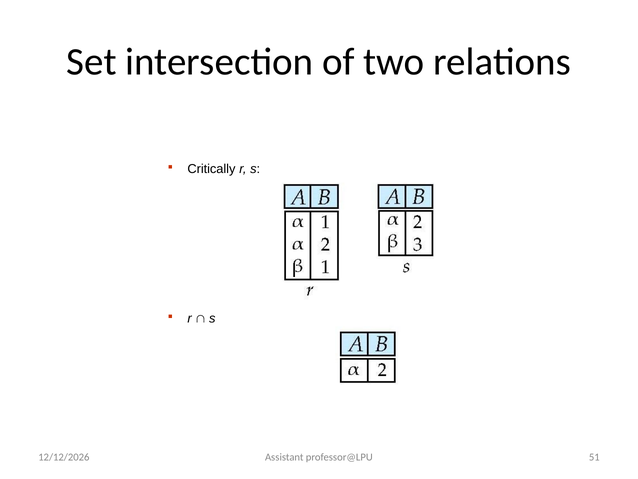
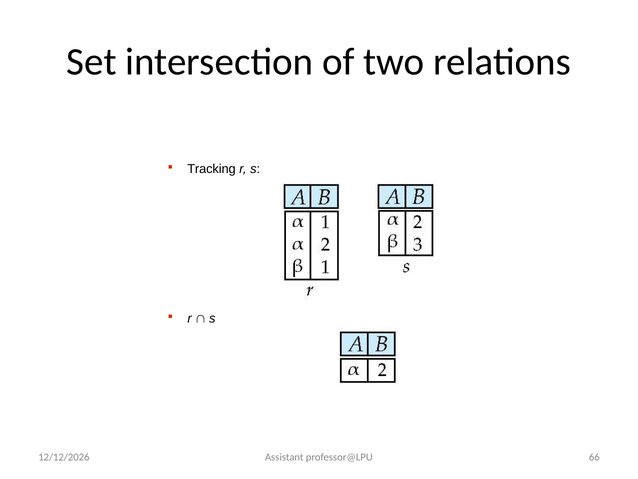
Critically: Critically -> Tracking
51: 51 -> 66
